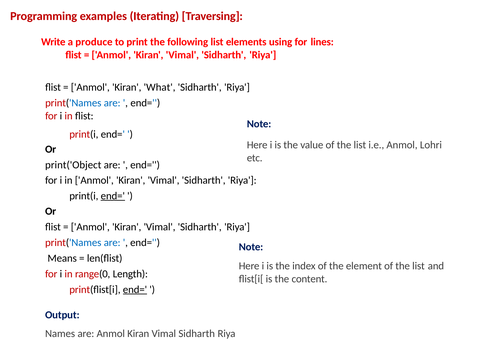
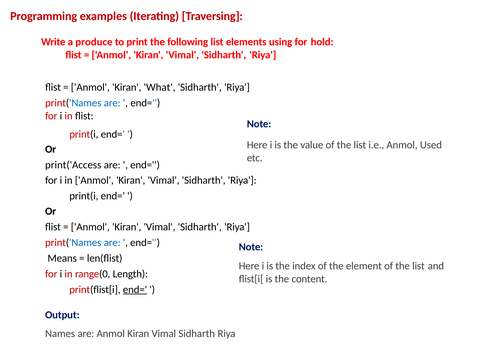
lines: lines -> hold
Lohri: Lohri -> Used
print('Object: print('Object -> print('Access
end= at (113, 196) underline: present -> none
